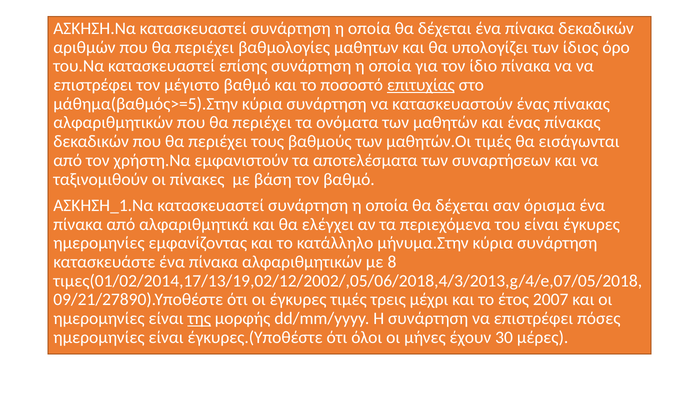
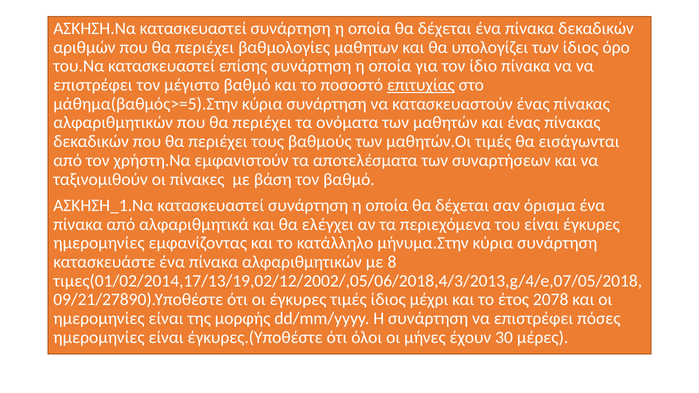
τιμές τρεις: τρεις -> ίδιος
2007: 2007 -> 2078
της underline: present -> none
